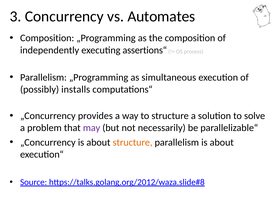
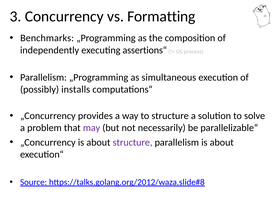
Automates: Automates -> Formatting
Composition at (47, 38): Composition -> Benchmarks
structure at (133, 143) colour: orange -> purple
